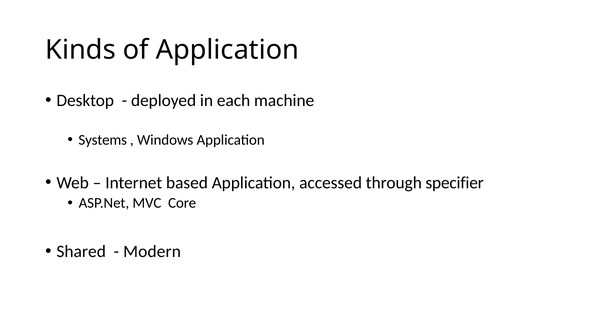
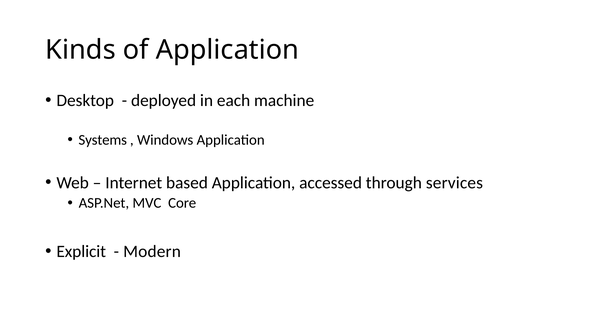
specifier: specifier -> services
Shared: Shared -> Explicit
